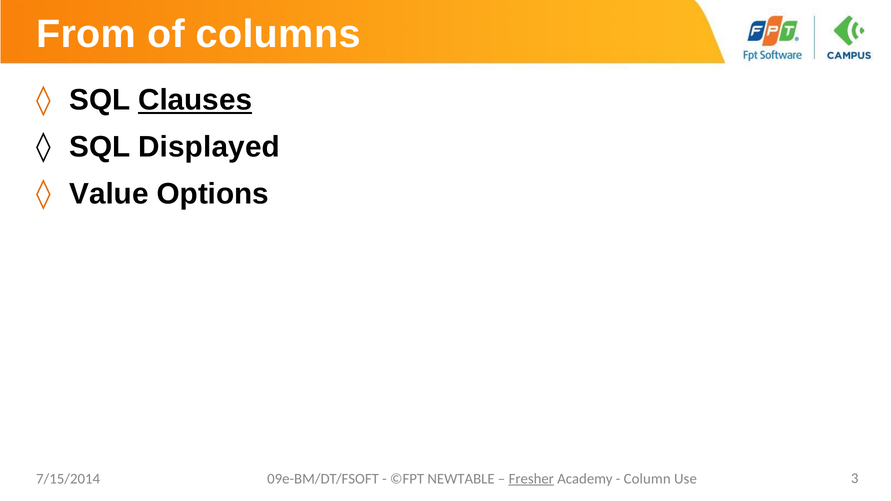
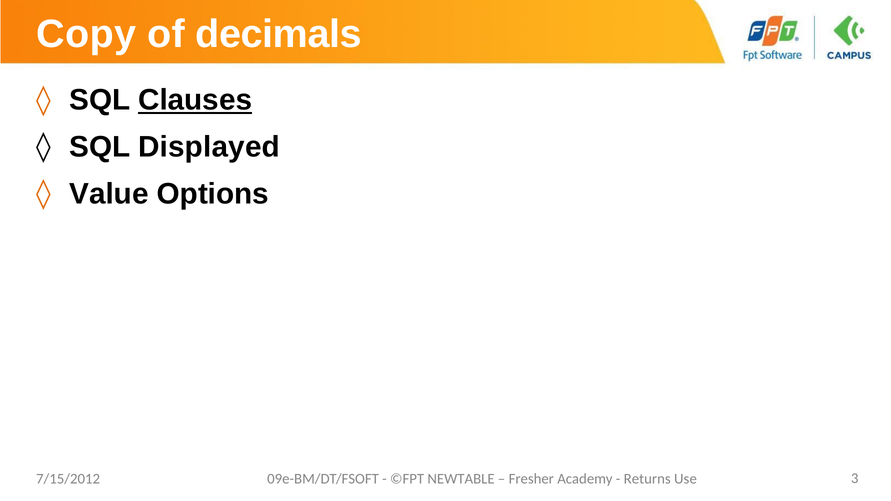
From: From -> Copy
columns: columns -> decimals
7/15/2014: 7/15/2014 -> 7/15/2012
Fresher underline: present -> none
Column: Column -> Returns
